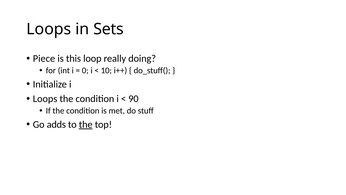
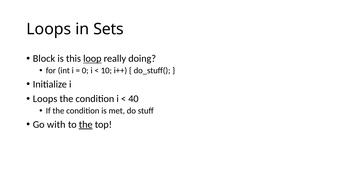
Piece: Piece -> Block
loop underline: none -> present
90: 90 -> 40
adds: adds -> with
